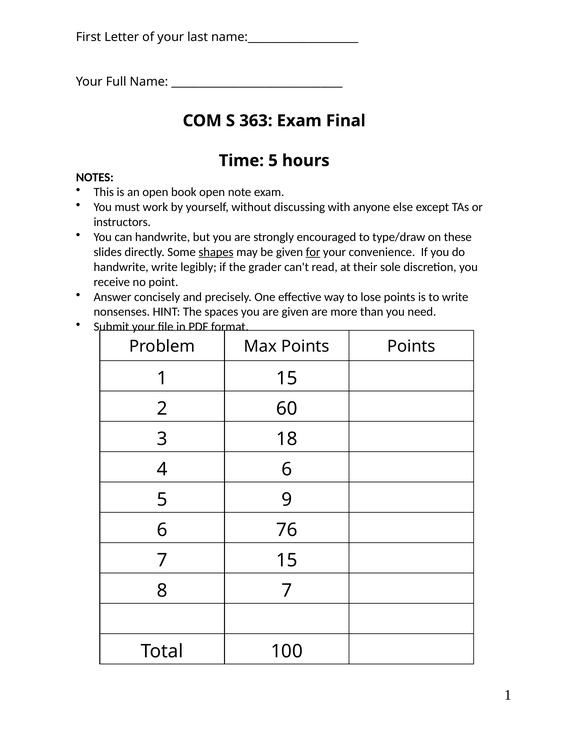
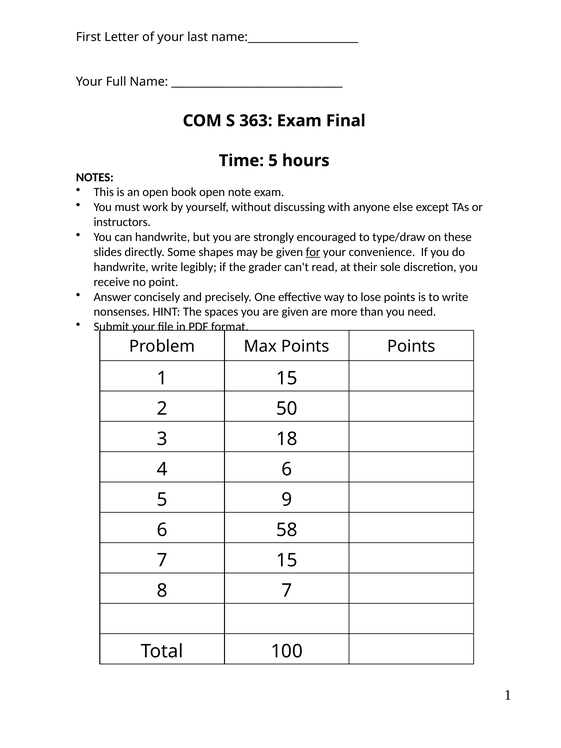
shapes underline: present -> none
60: 60 -> 50
76: 76 -> 58
